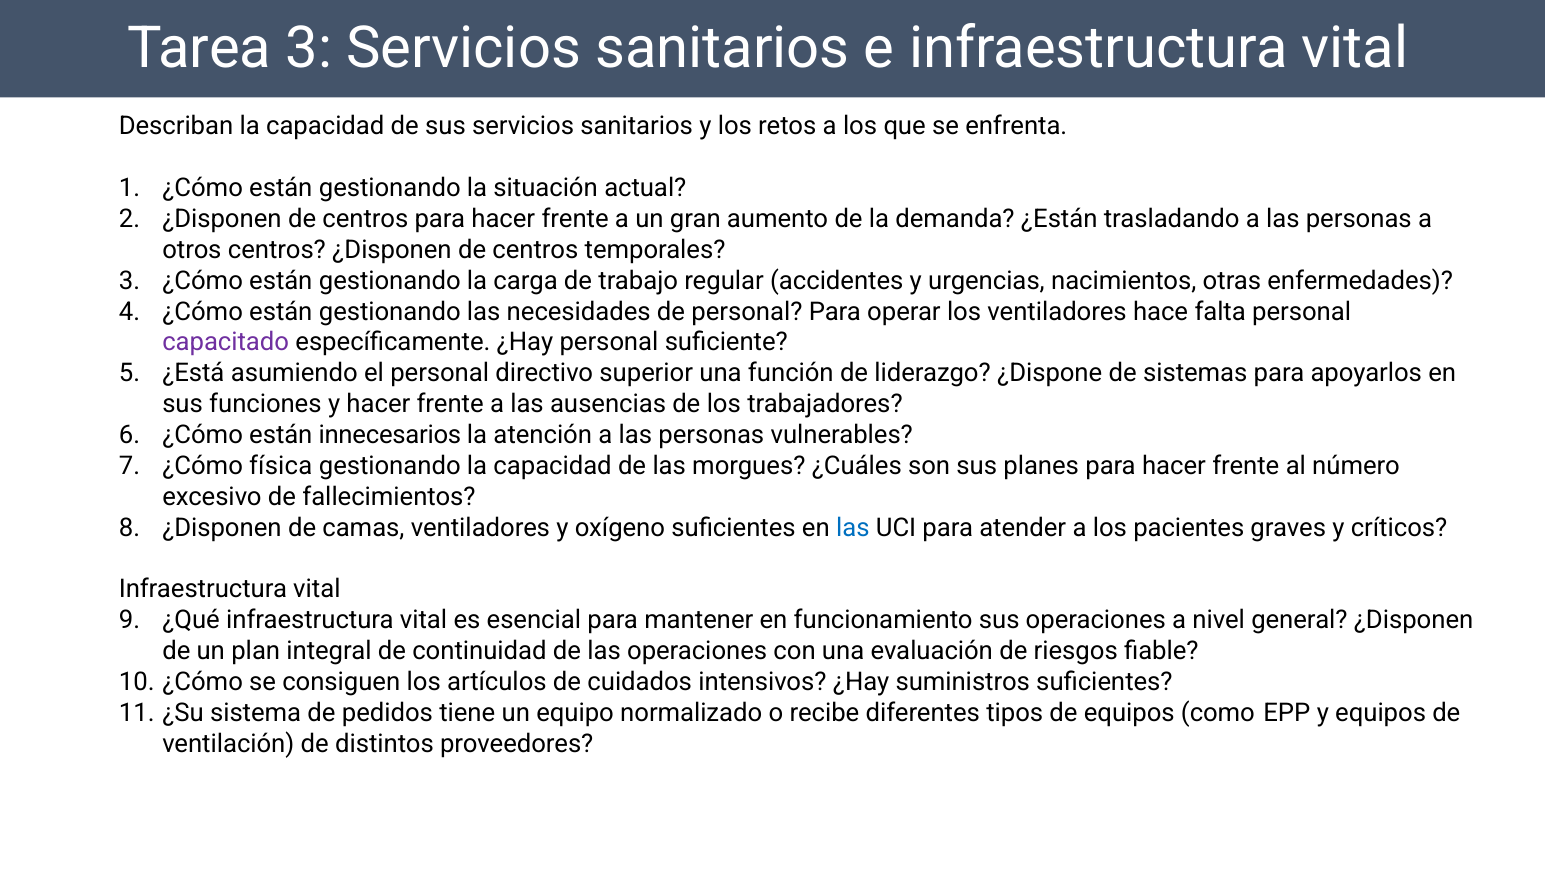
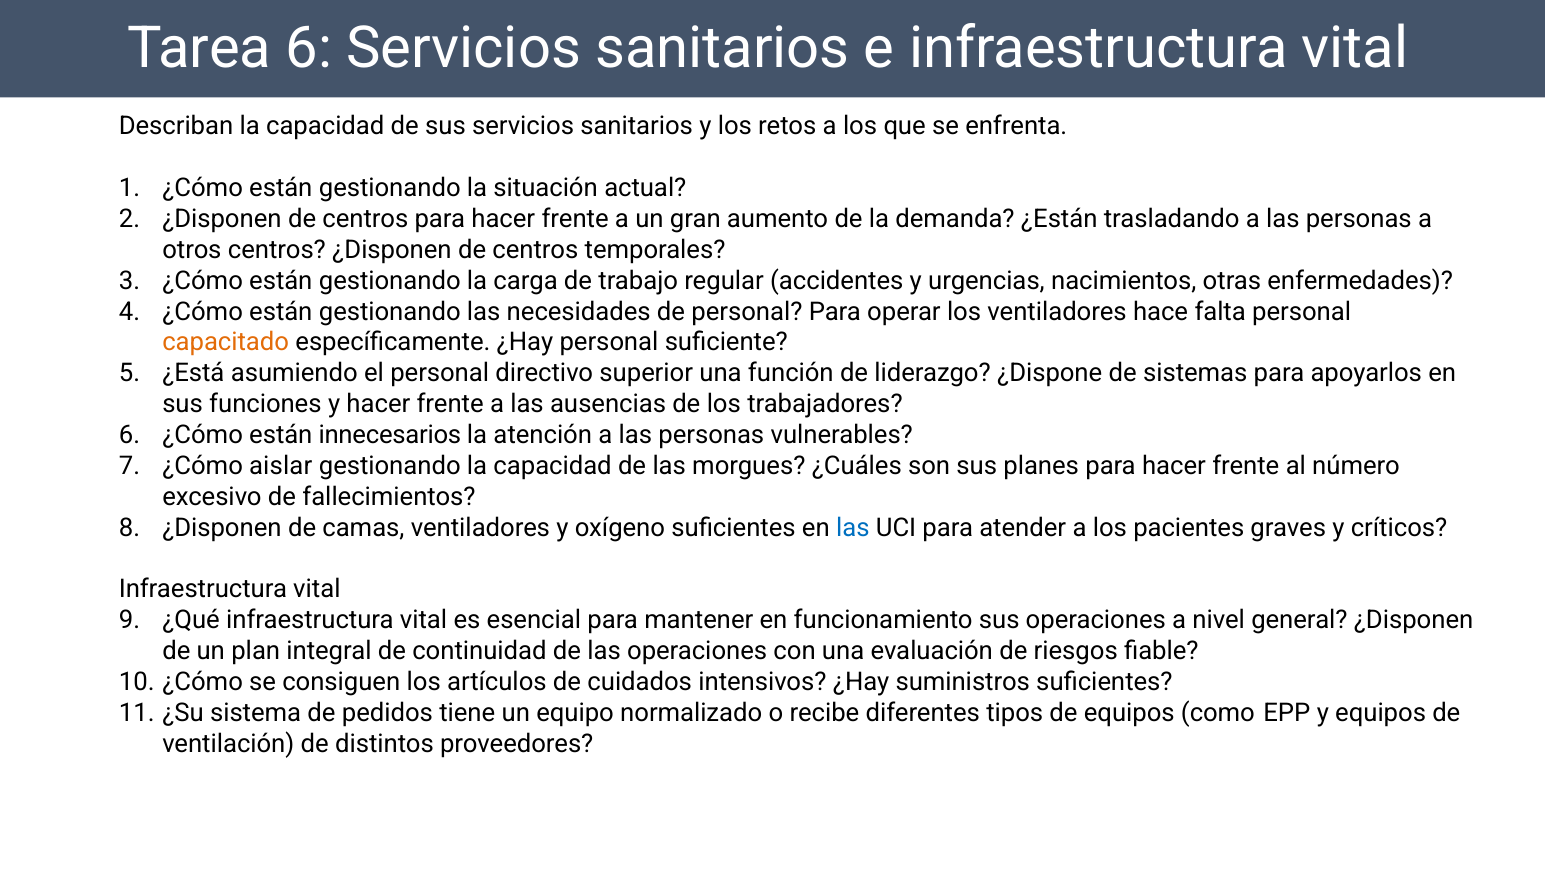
Tarea 3: 3 -> 6
capacitado colour: purple -> orange
física: física -> aislar
